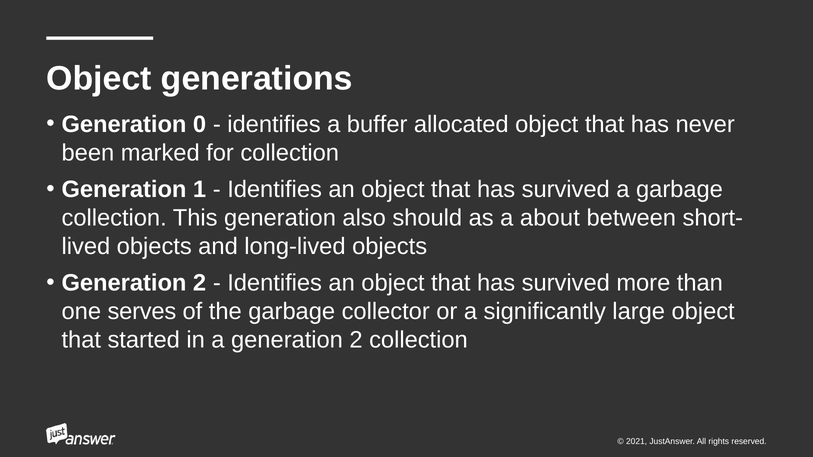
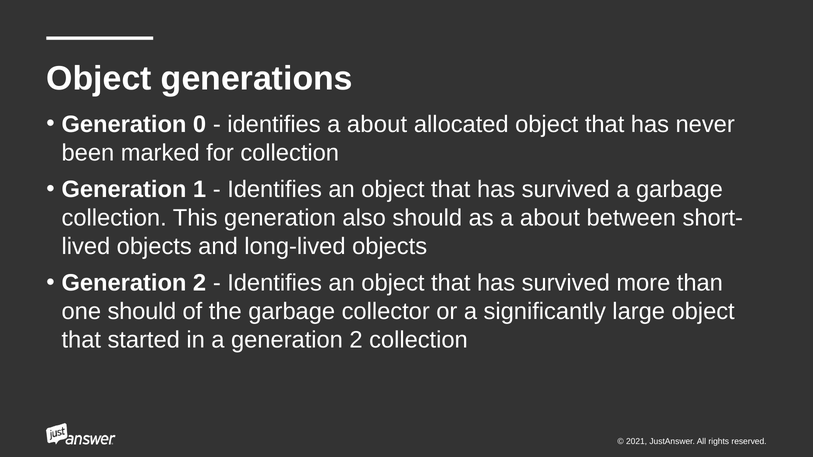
identifies a buffer: buffer -> about
one serves: serves -> should
